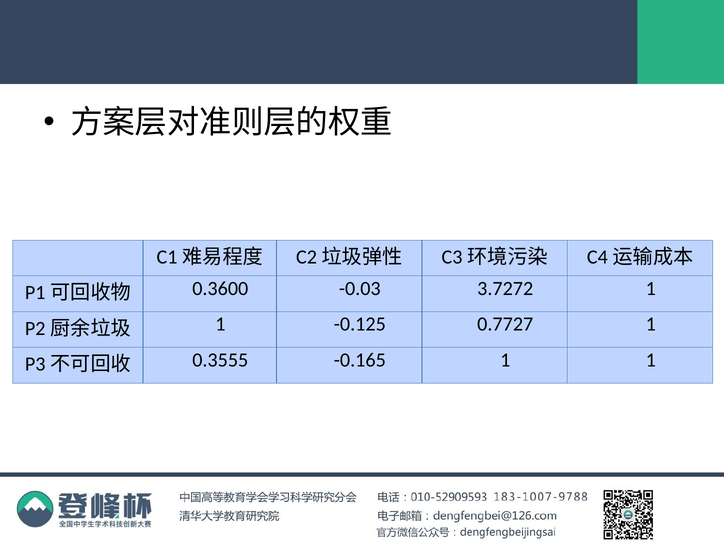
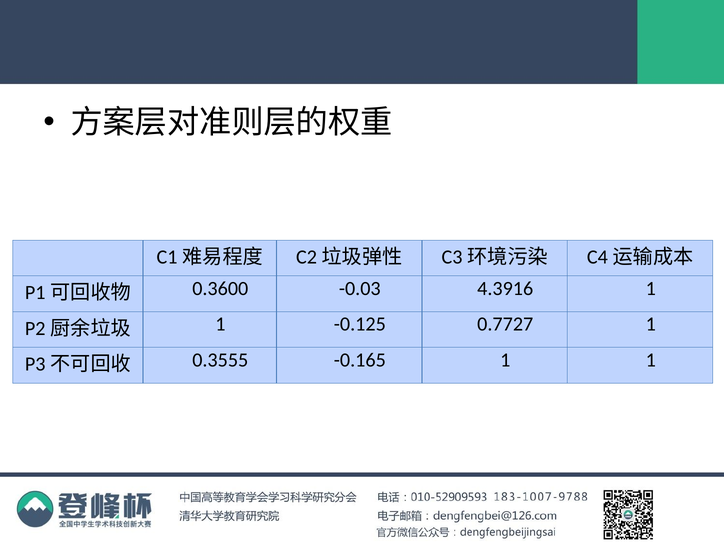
3.7272: 3.7272 -> 4.3916
